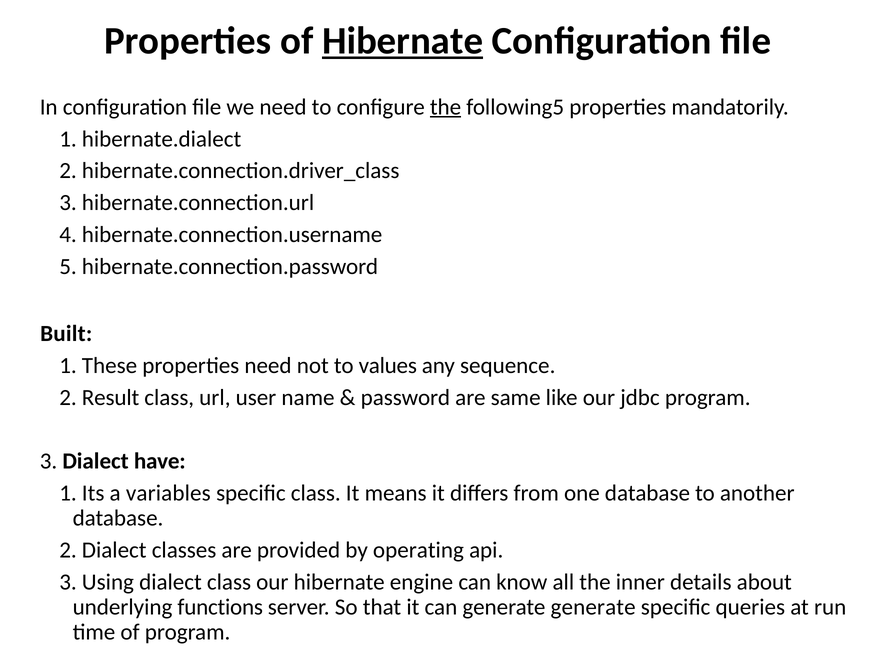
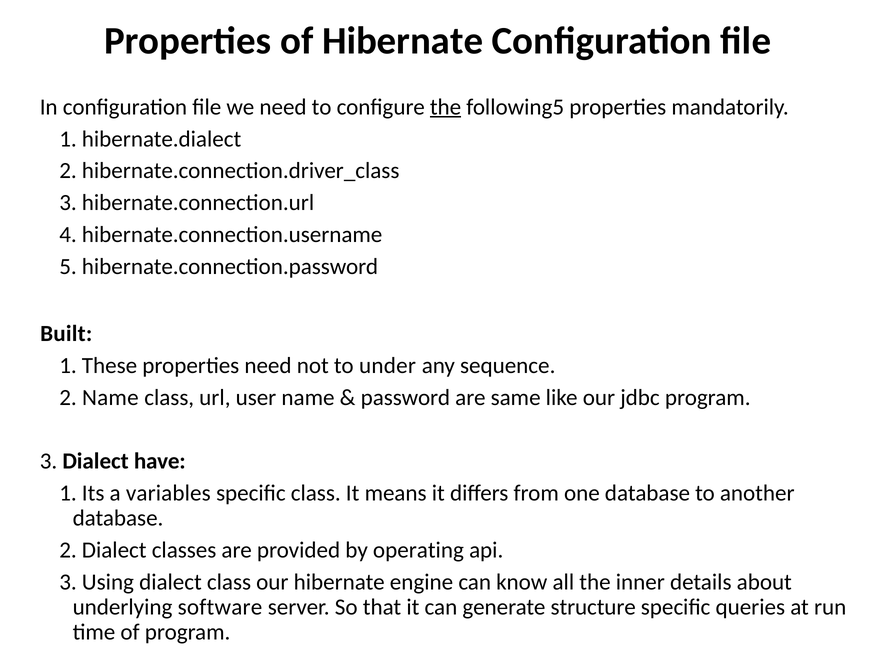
Hibernate at (403, 41) underline: present -> none
values: values -> under
2 Result: Result -> Name
functions: functions -> software
generate generate: generate -> structure
